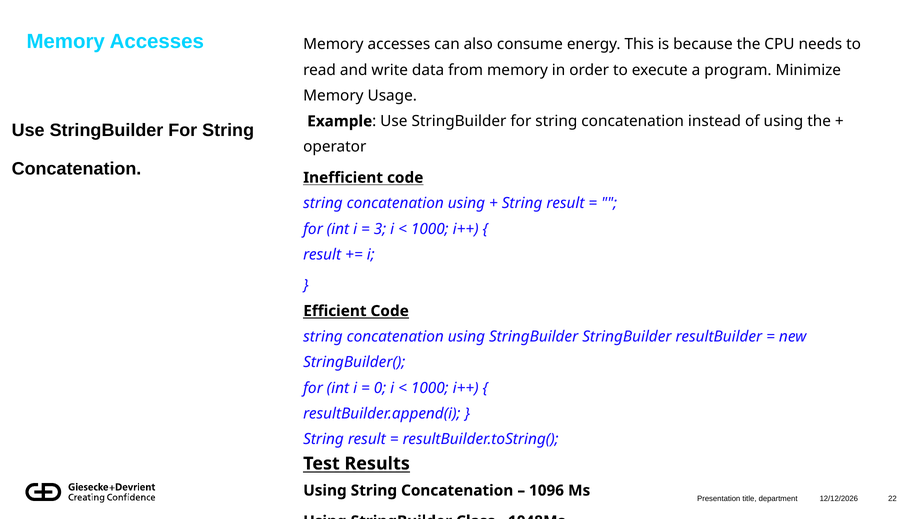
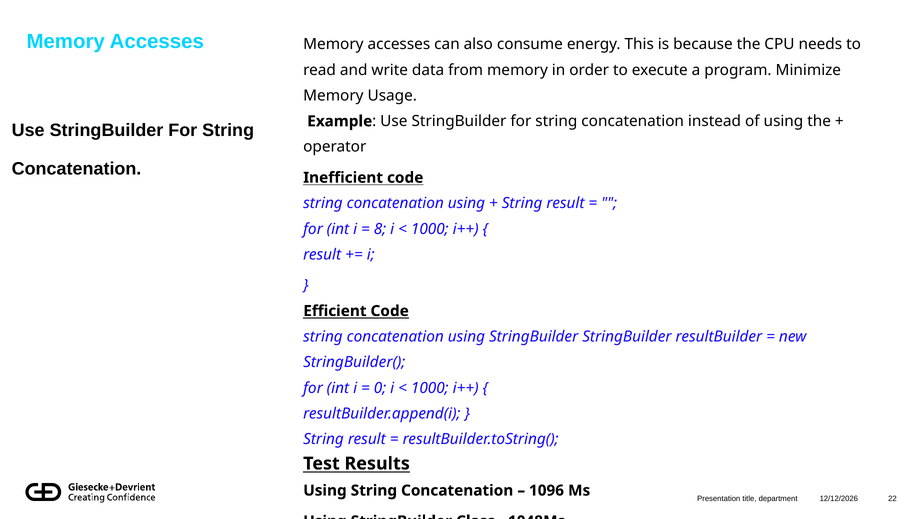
3: 3 -> 8
